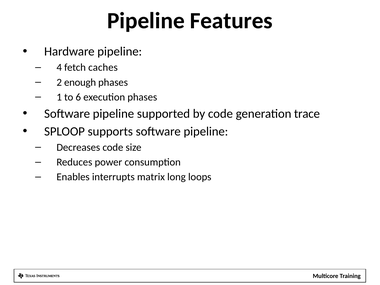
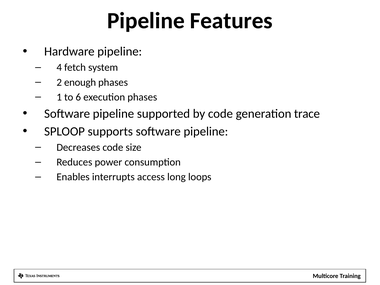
caches: caches -> system
matrix: matrix -> access
